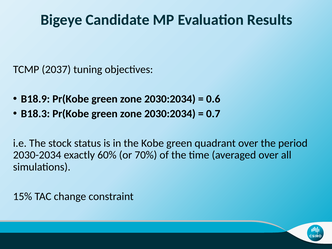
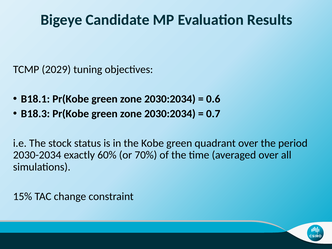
2037: 2037 -> 2029
B18.9: B18.9 -> B18.1
